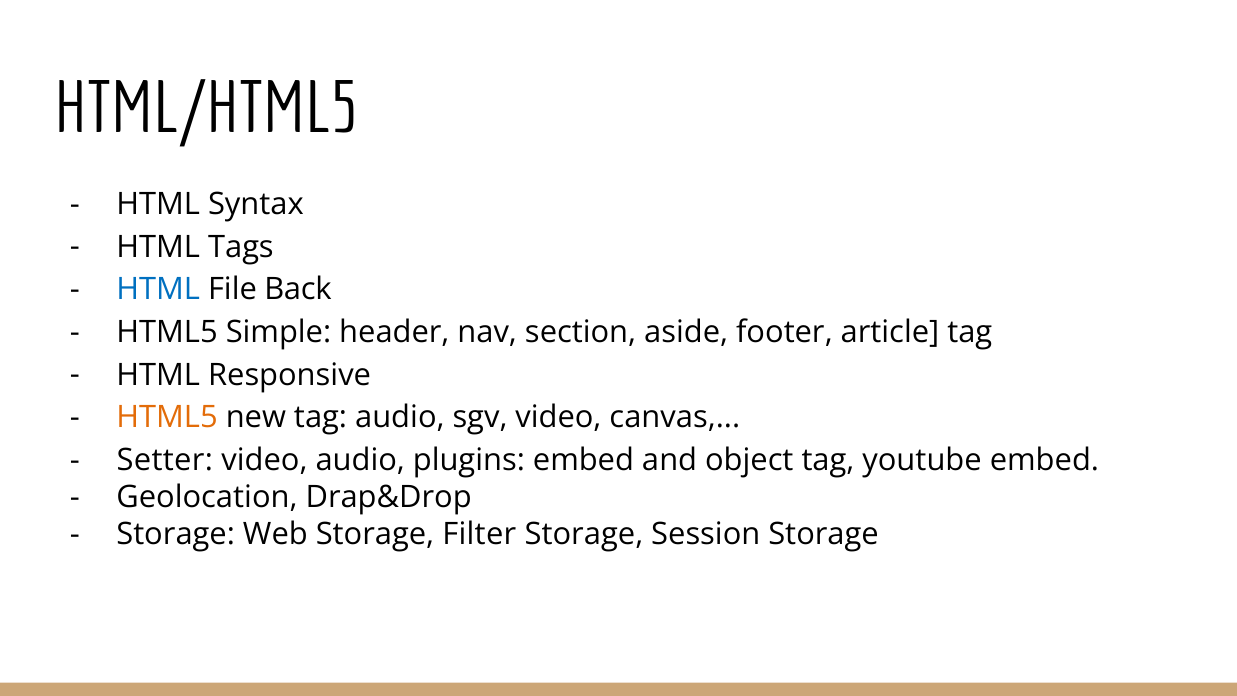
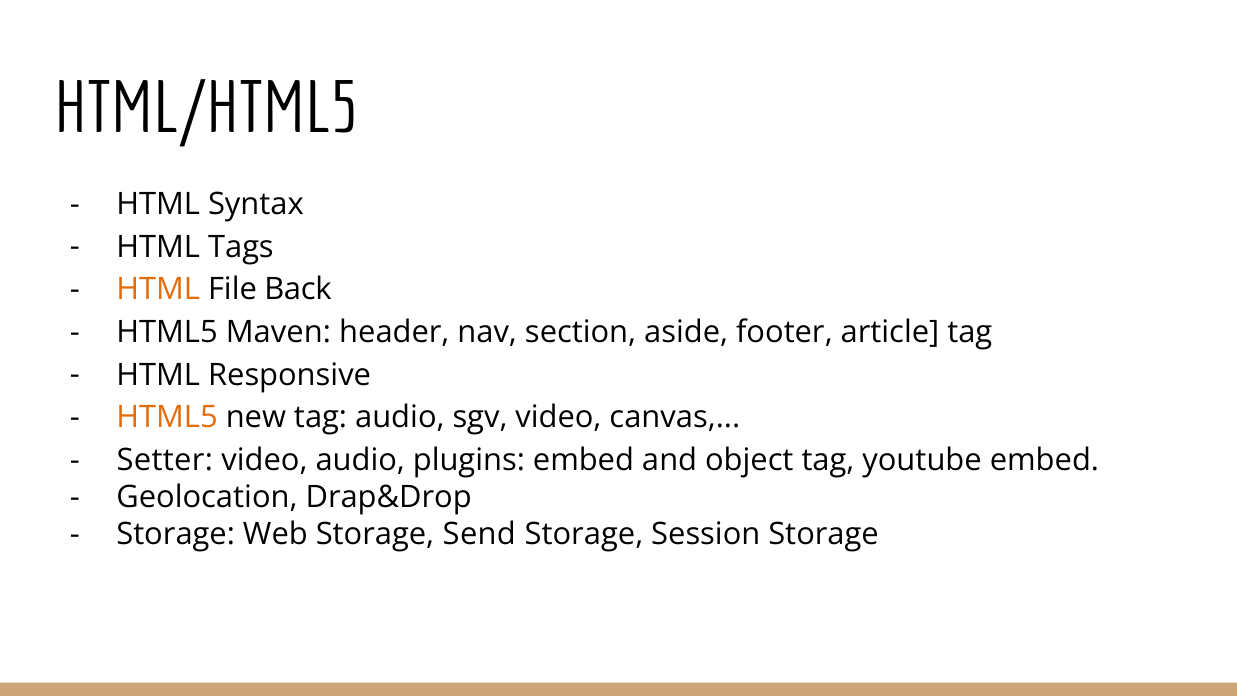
HTML at (158, 290) colour: blue -> orange
Simple: Simple -> Maven
Filter: Filter -> Send
